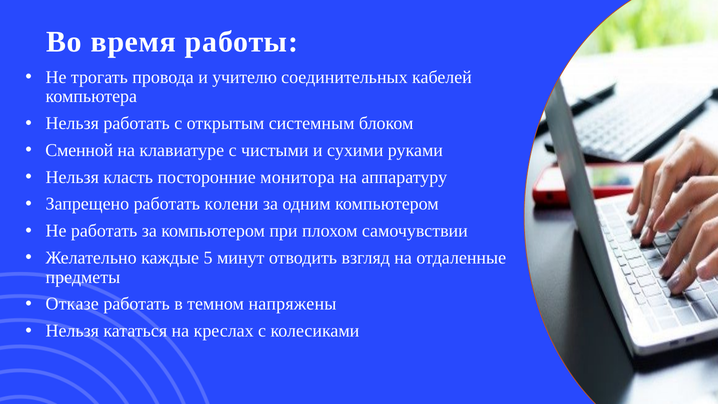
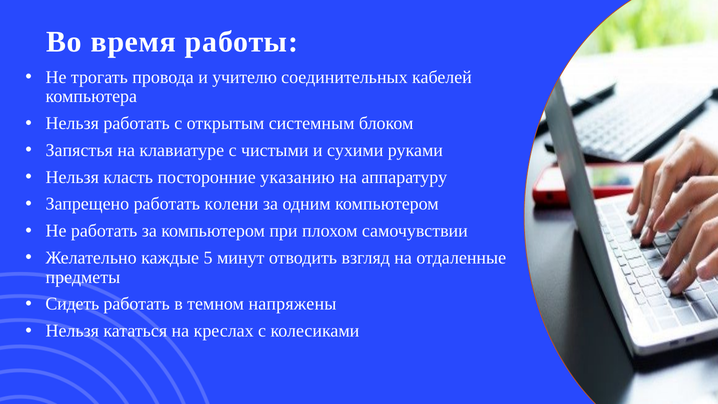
Сменной: Сменной -> Запястья
монитора: монитора -> указанию
Отказе: Отказе -> Сидеть
